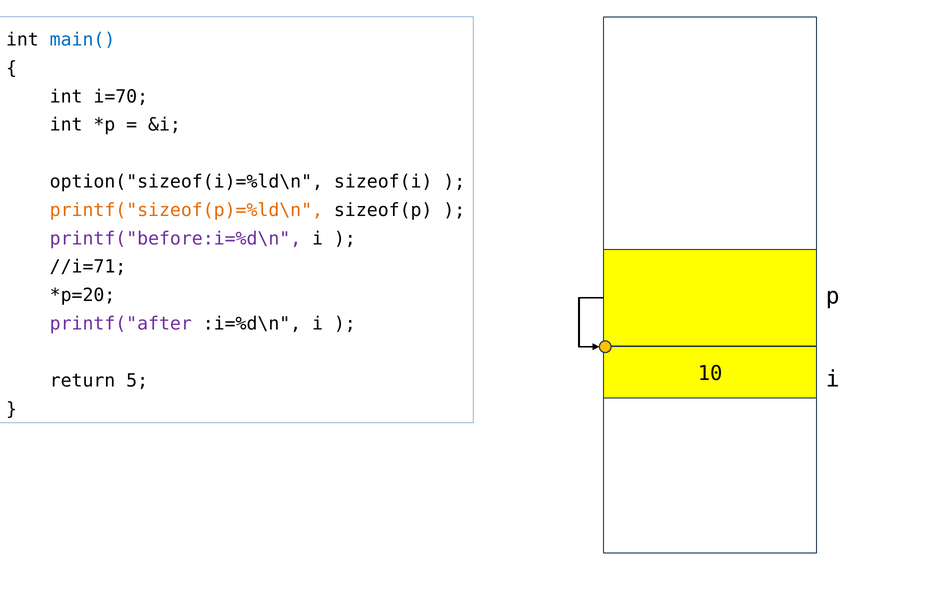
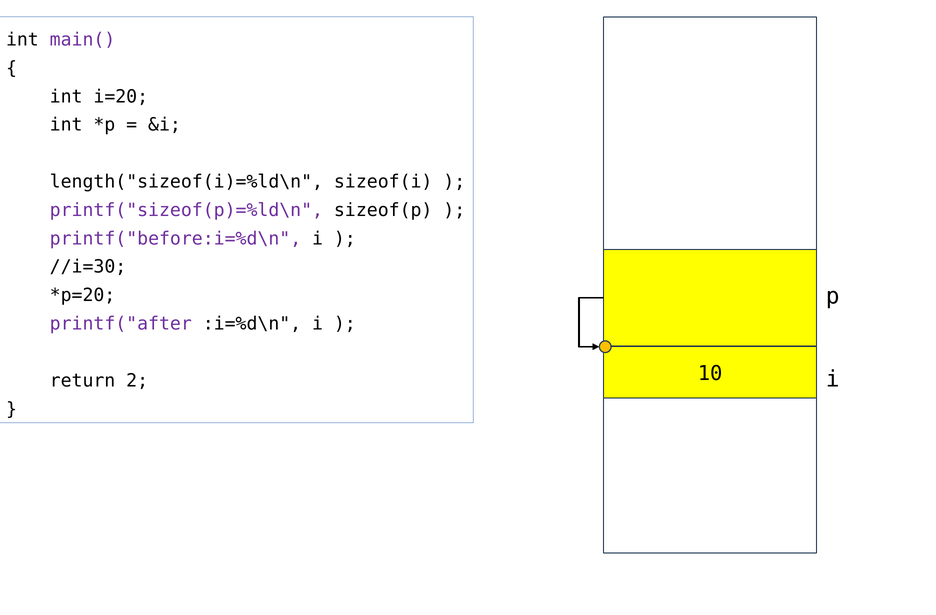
main( colour: blue -> purple
i=70: i=70 -> i=20
option("sizeof(i)=%ld\n: option("sizeof(i)=%ld\n -> length("sizeof(i)=%ld\n
printf("sizeof(p)=%ld\n colour: orange -> purple
//i=71: //i=71 -> //i=30
5: 5 -> 2
